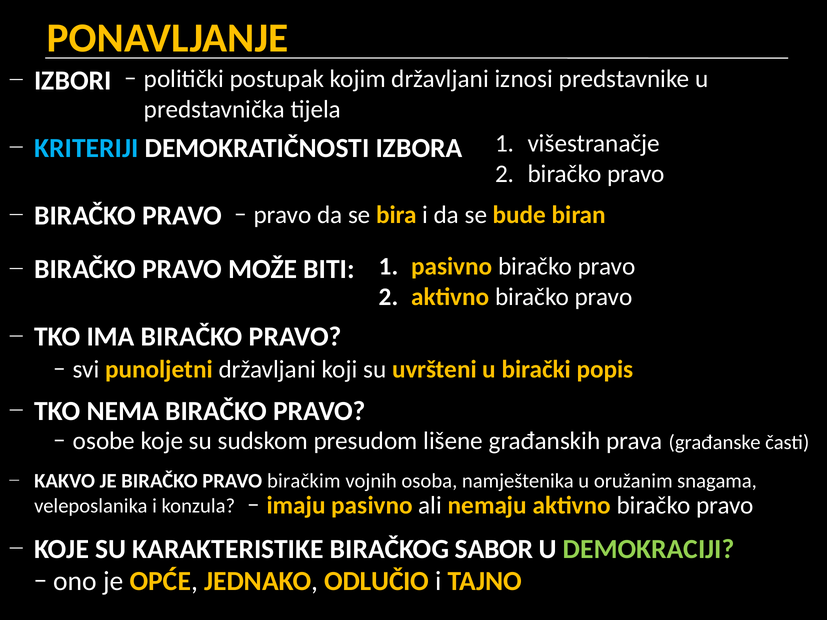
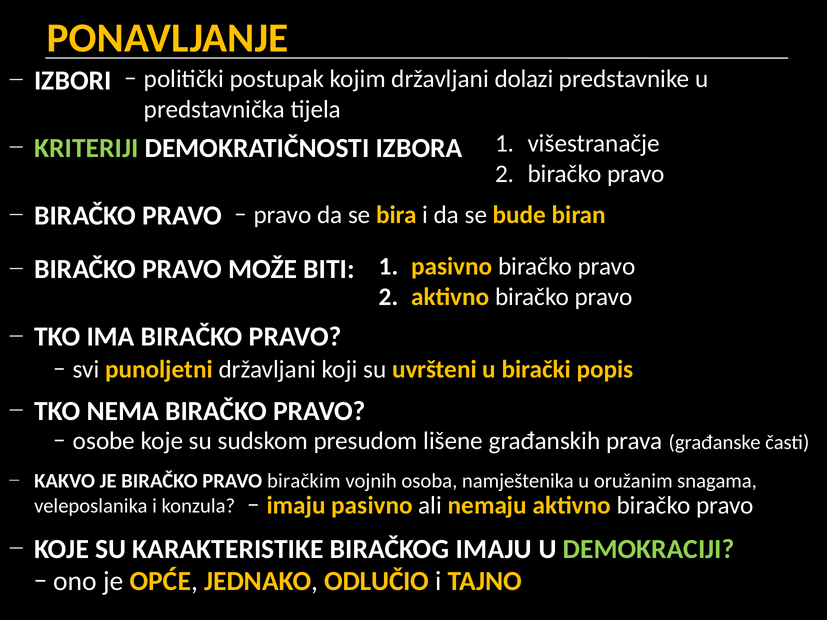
iznosi: iznosi -> dolazi
KRITERIJI colour: light blue -> light green
BIRAČKOG SABOR: SABOR -> IMAJU
